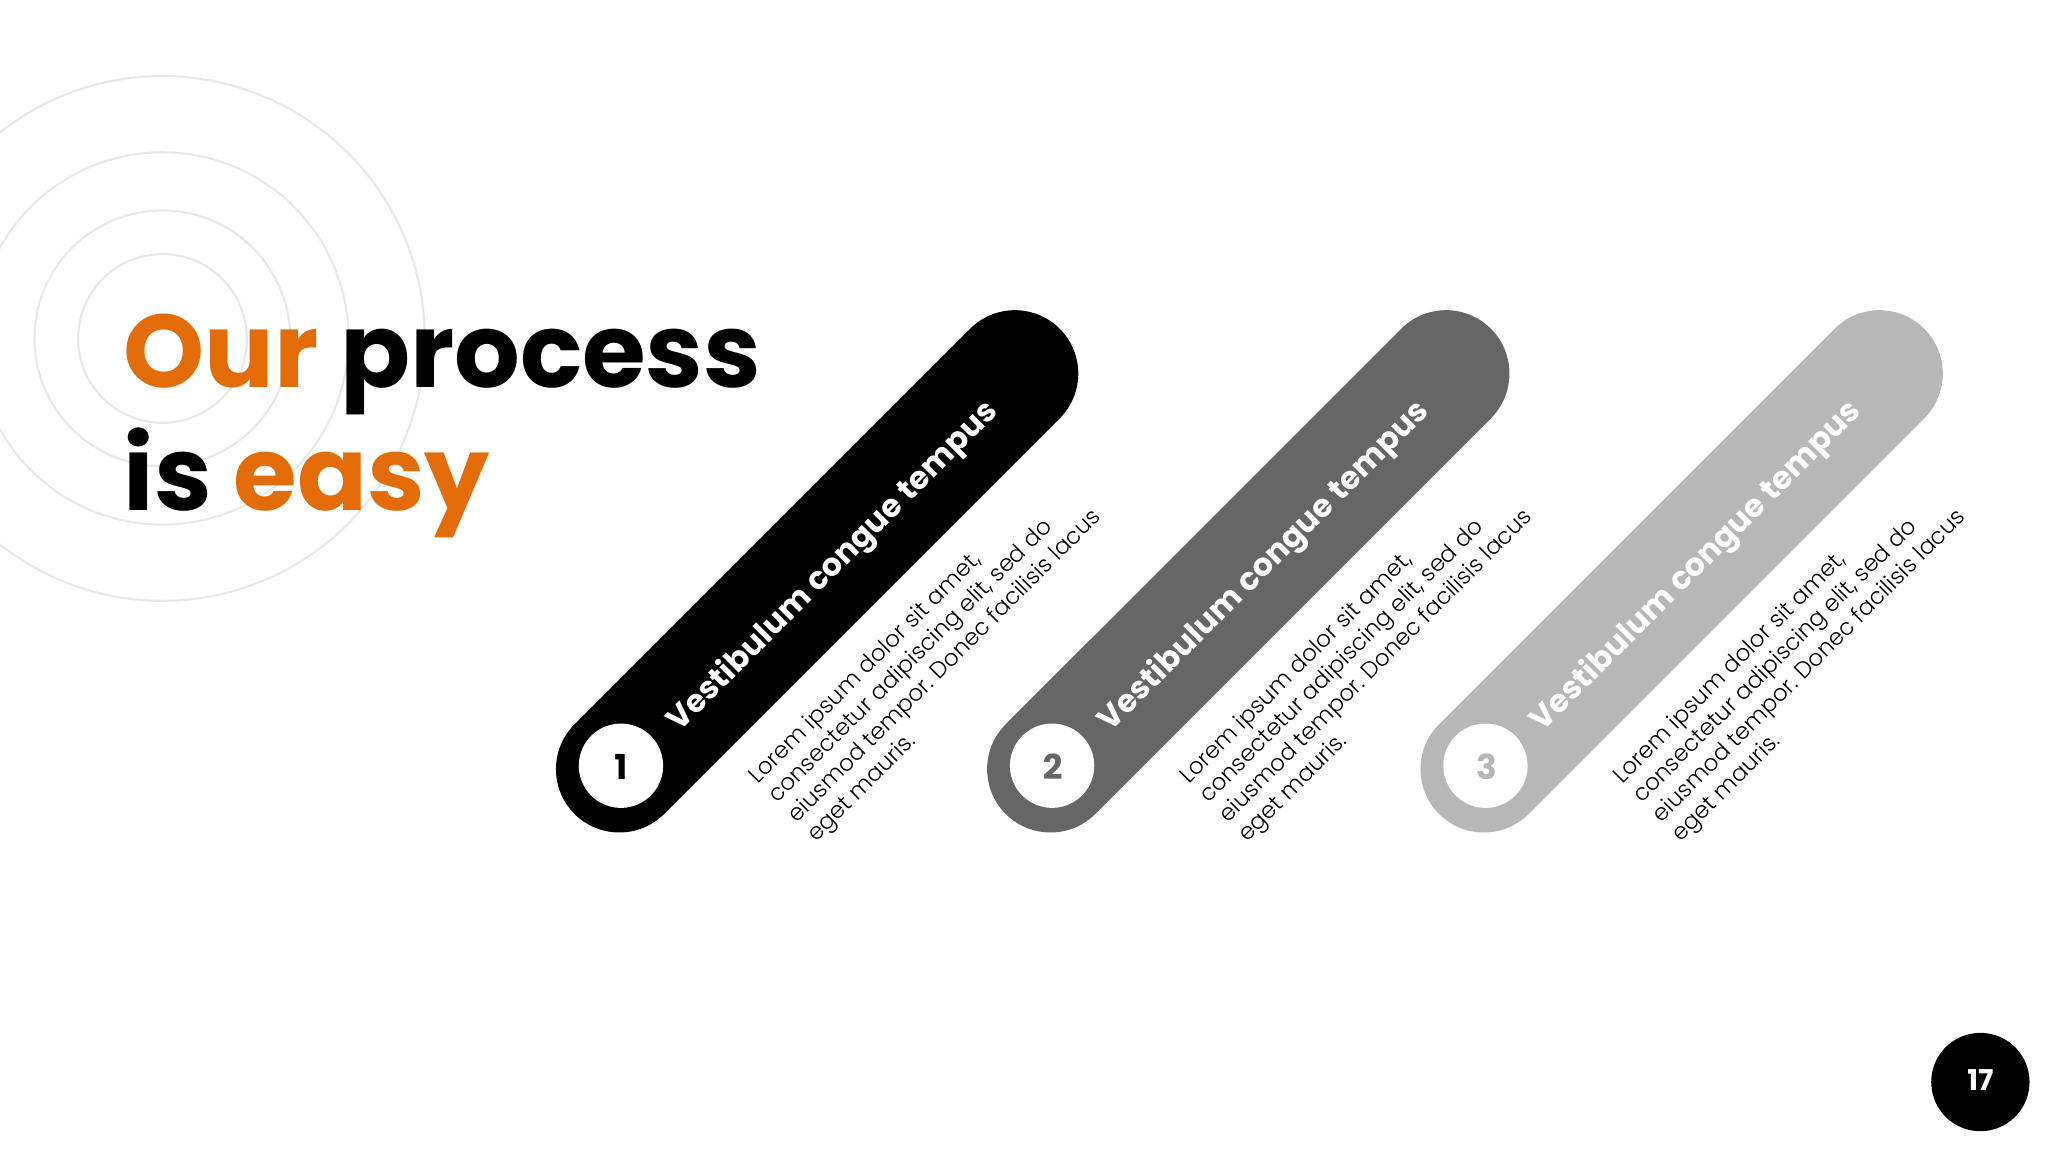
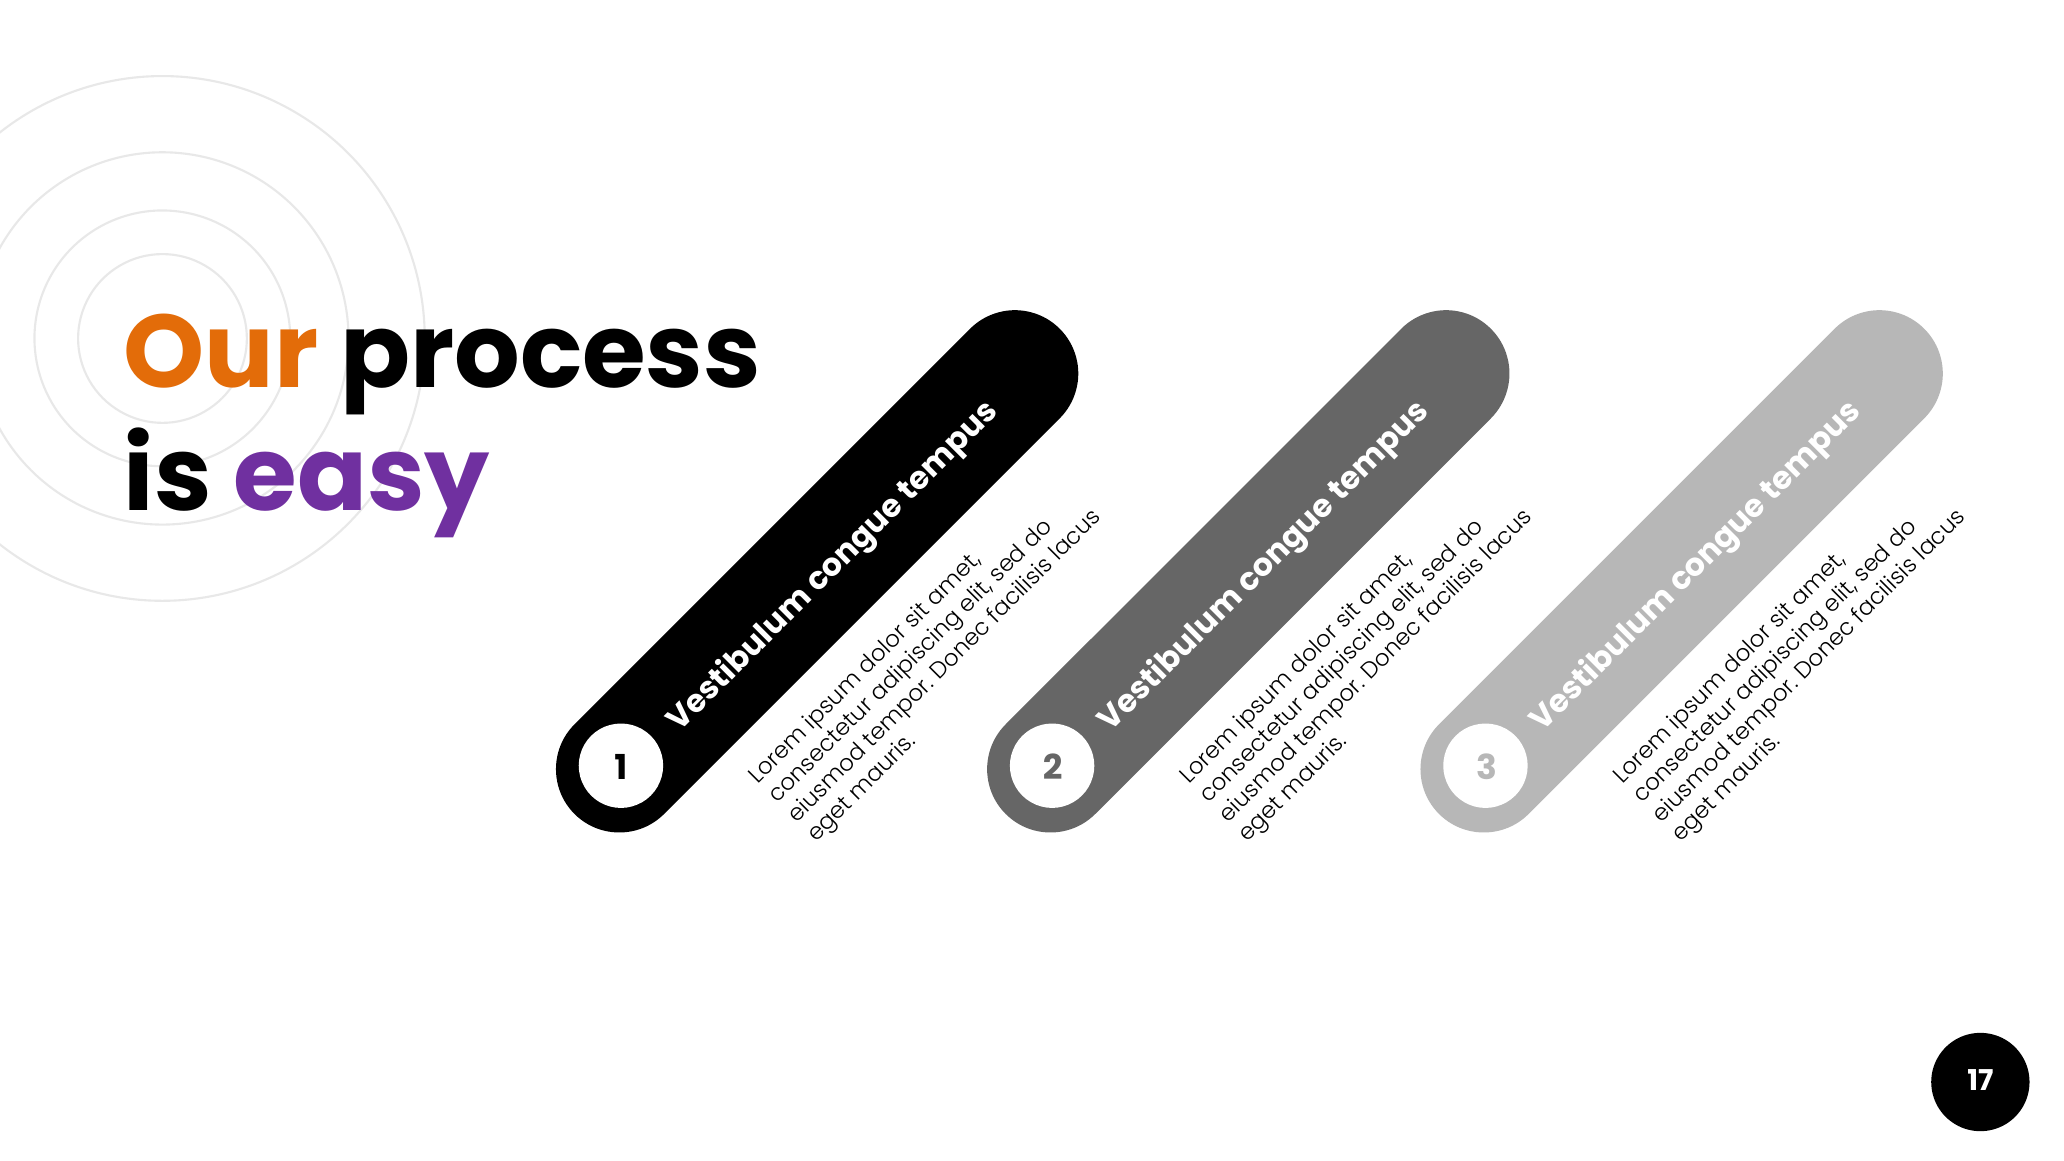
easy colour: orange -> purple
